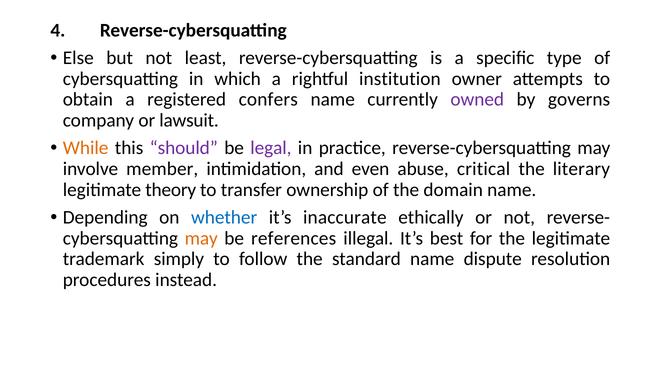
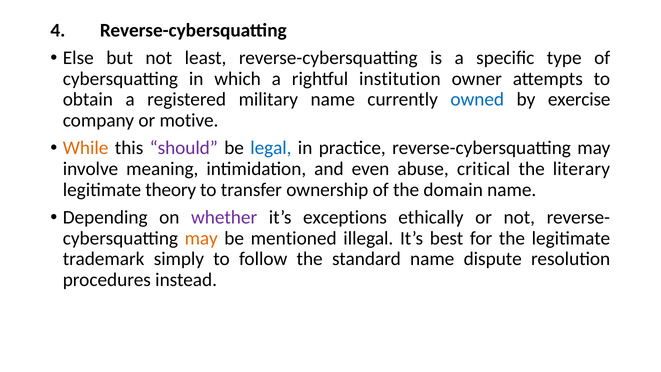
confers: confers -> military
owned colour: purple -> blue
governs: governs -> exercise
lawsuit: lawsuit -> motive
legal colour: purple -> blue
member: member -> meaning
whether colour: blue -> purple
inaccurate: inaccurate -> exceptions
references: references -> mentioned
